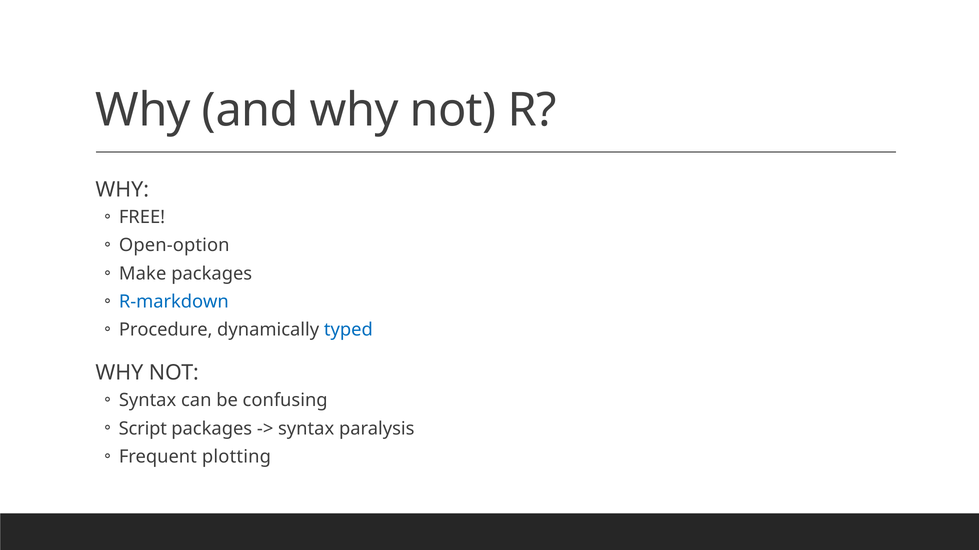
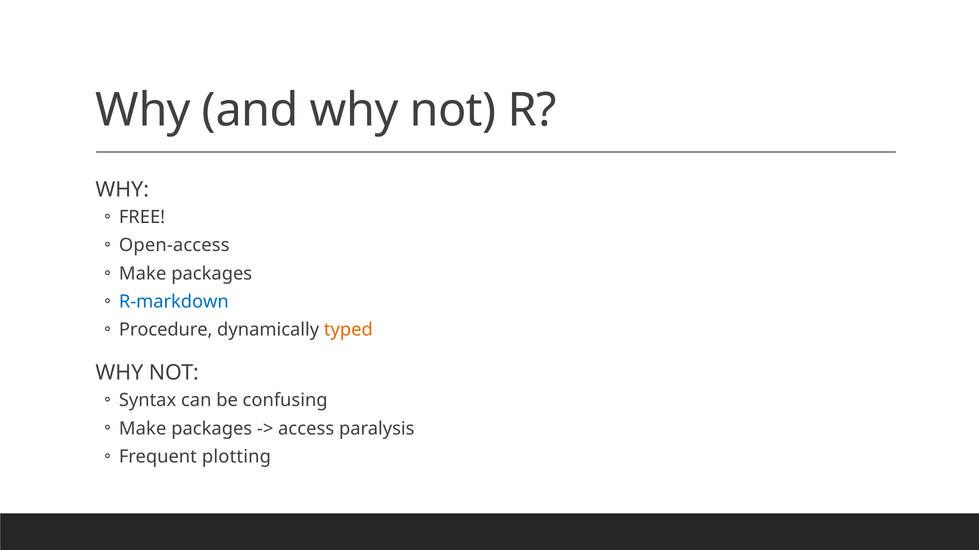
Open-option: Open-option -> Open-access
typed colour: blue -> orange
Script at (143, 429): Script -> Make
syntax at (306, 429): syntax -> access
